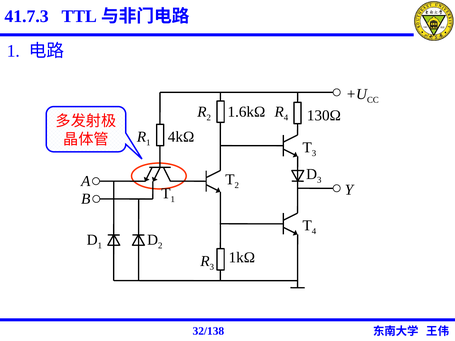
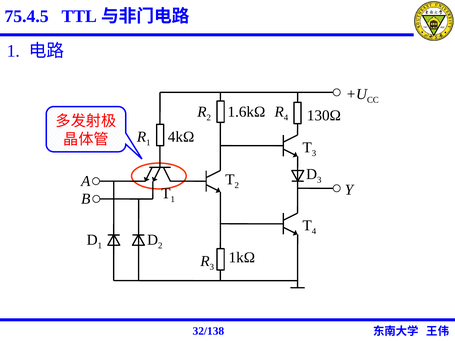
41.7.3: 41.7.3 -> 75.4.5
